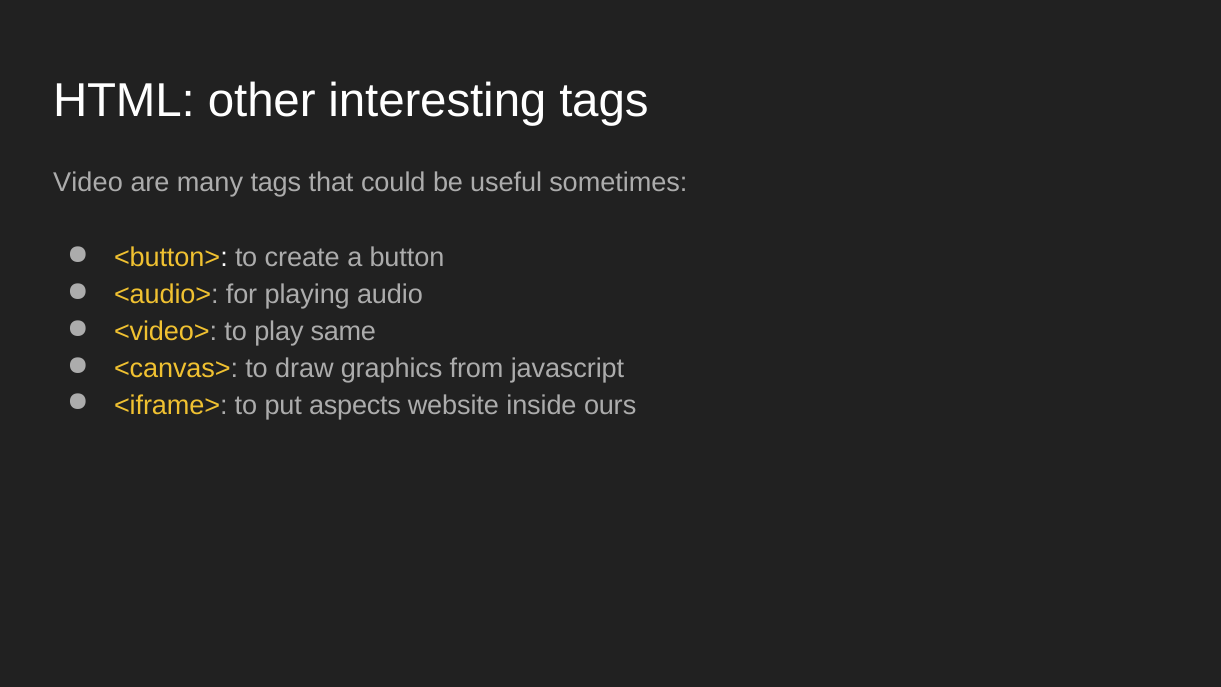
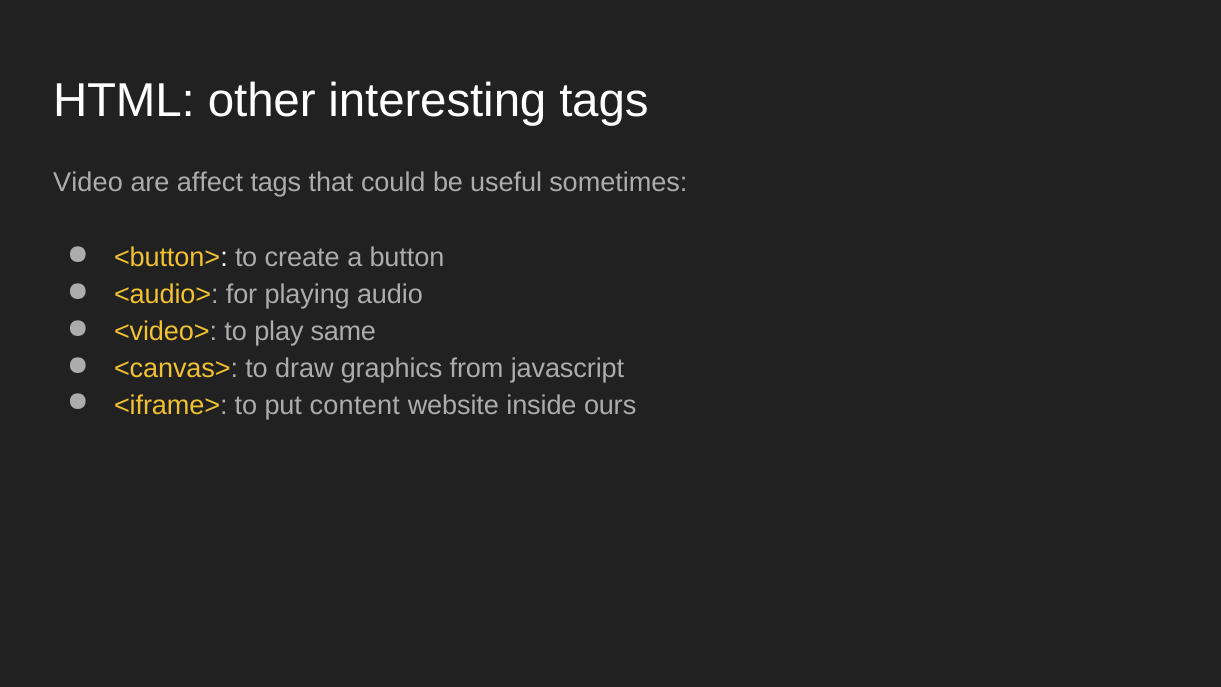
many: many -> affect
aspects: aspects -> content
